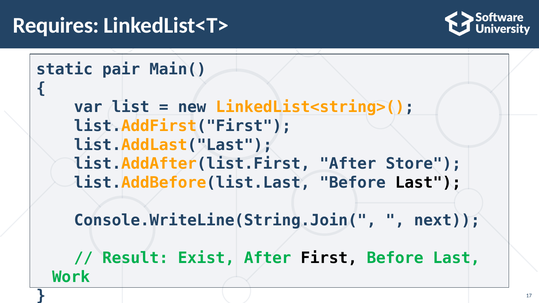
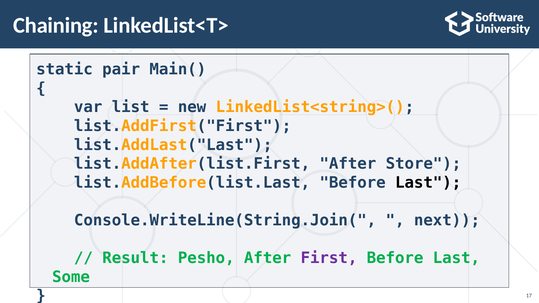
Requires: Requires -> Chaining
Exist: Exist -> Pesho
First colour: black -> purple
Work: Work -> Some
